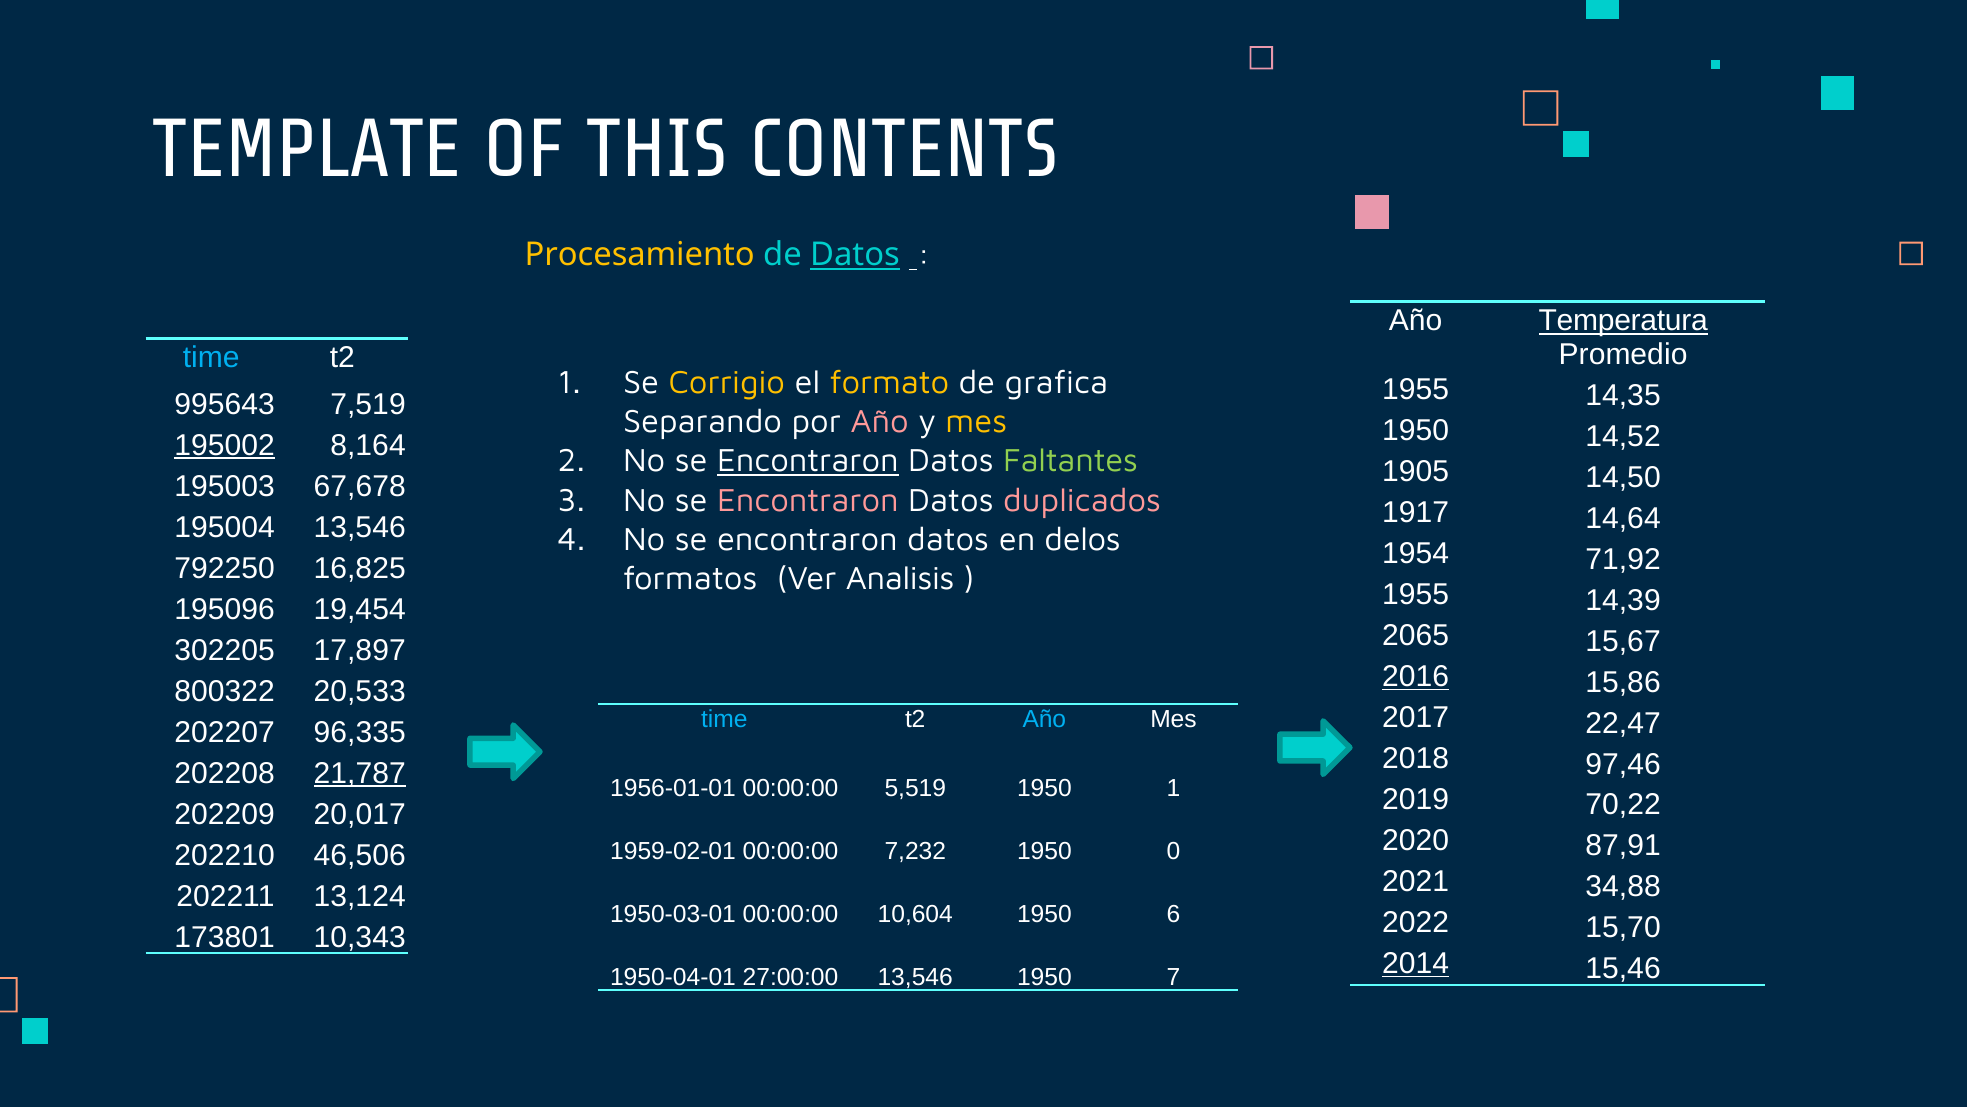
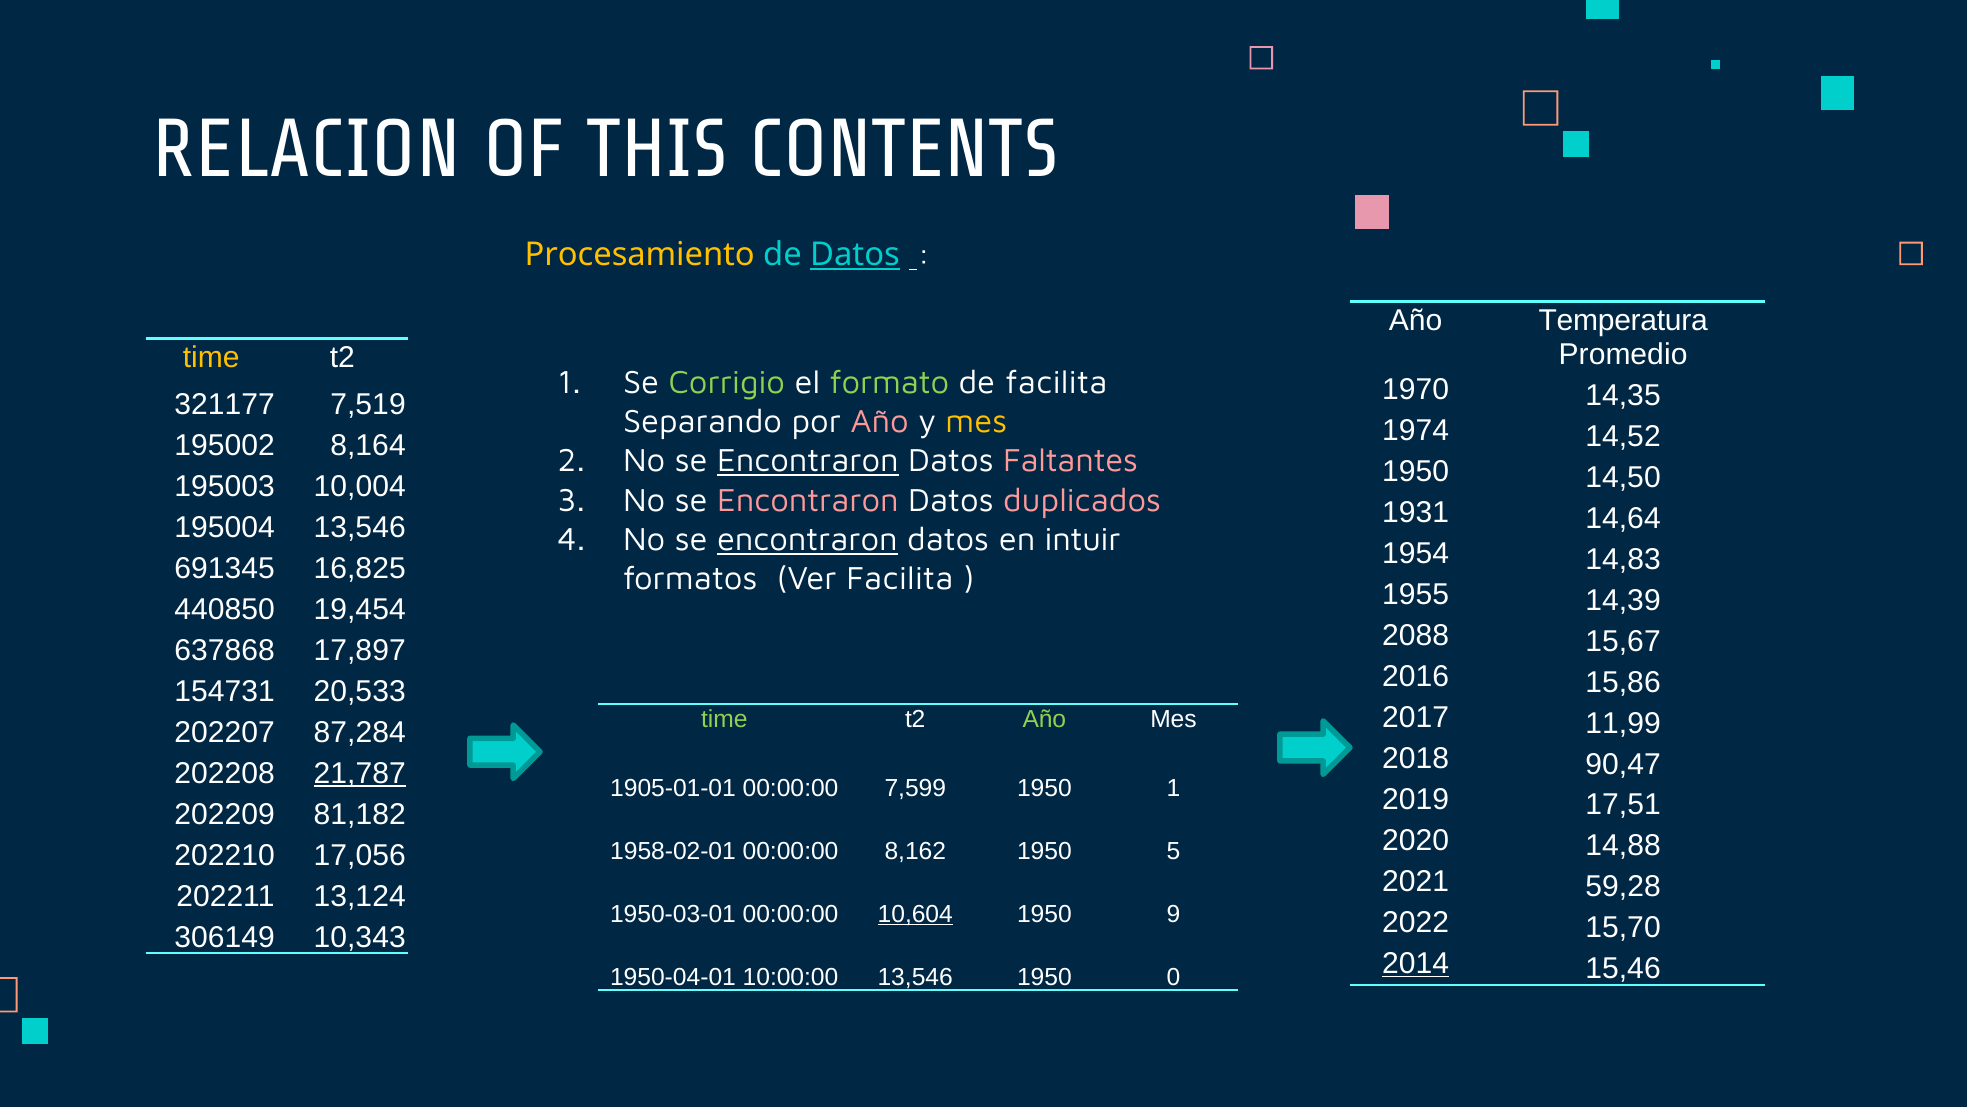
TEMPLATE: TEMPLATE -> RELACION
Temperatura underline: present -> none
time at (211, 358) colour: light blue -> yellow
Corrigio colour: yellow -> light green
formato colour: yellow -> light green
de grafica: grafica -> facilita
1955 at (1416, 390): 1955 -> 1970
995643: 995643 -> 321177
1950 at (1416, 430): 1950 -> 1974
195002 underline: present -> none
Faltantes colour: light green -> pink
1905 at (1416, 471): 1905 -> 1950
67,678: 67,678 -> 10,004
1917: 1917 -> 1931
encontraron at (807, 539) underline: none -> present
delos: delos -> intuir
71,92: 71,92 -> 14,83
792250: 792250 -> 691345
Ver Analisis: Analisis -> Facilita
195096: 195096 -> 440850
2065: 2065 -> 2088
302205: 302205 -> 637868
2016 underline: present -> none
800322: 800322 -> 154731
22,47: 22,47 -> 11,99
time at (724, 719) colour: light blue -> light green
Año at (1044, 719) colour: light blue -> light green
96,335: 96,335 -> 87,284
97,46: 97,46 -> 90,47
1956-01-01: 1956-01-01 -> 1905-01-01
5,519: 5,519 -> 7,599
70,22: 70,22 -> 17,51
20,017: 20,017 -> 81,182
87,91: 87,91 -> 14,88
1959-02-01: 1959-02-01 -> 1958-02-01
7,232: 7,232 -> 8,162
0: 0 -> 5
46,506: 46,506 -> 17,056
34,88: 34,88 -> 59,28
10,604 underline: none -> present
6: 6 -> 9
173801: 173801 -> 306149
27:00:00: 27:00:00 -> 10:00:00
7: 7 -> 0
